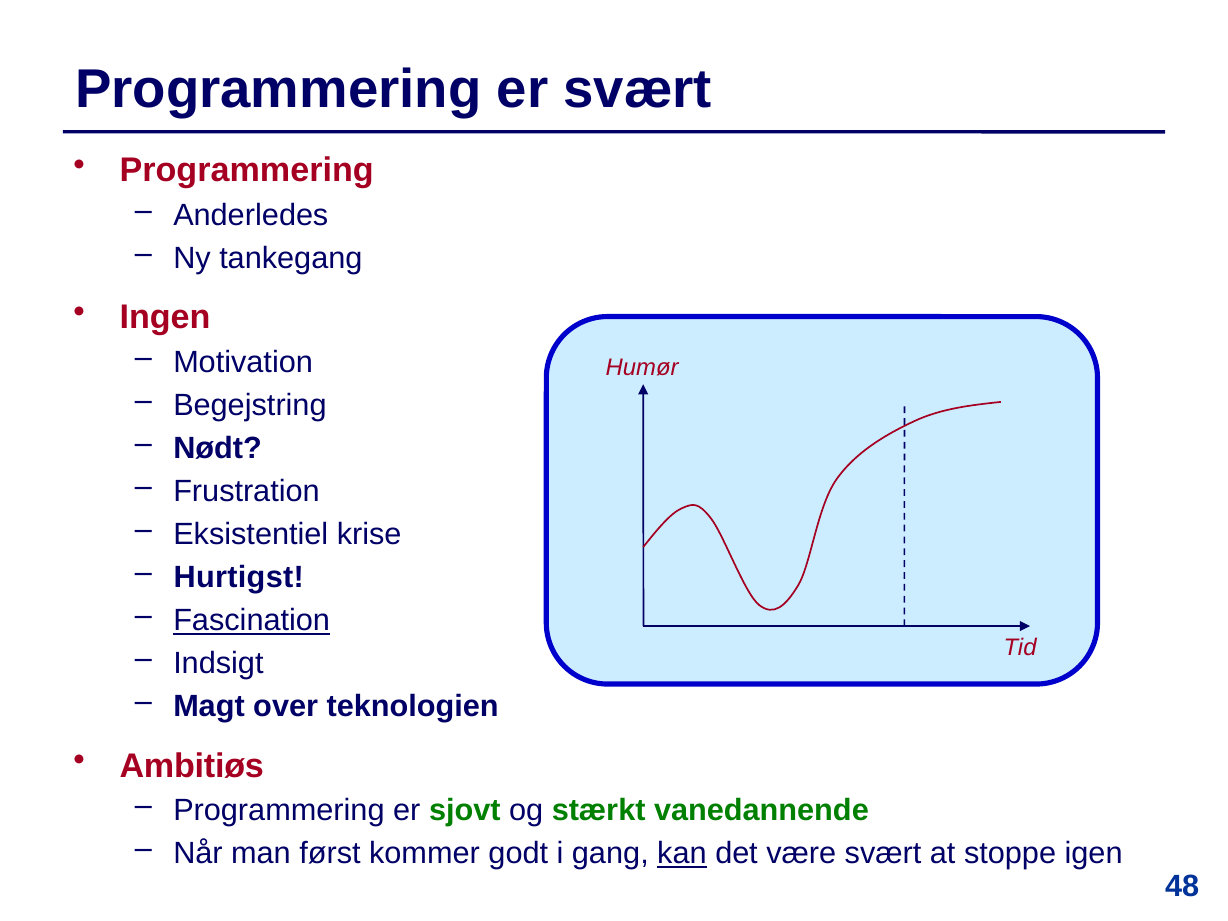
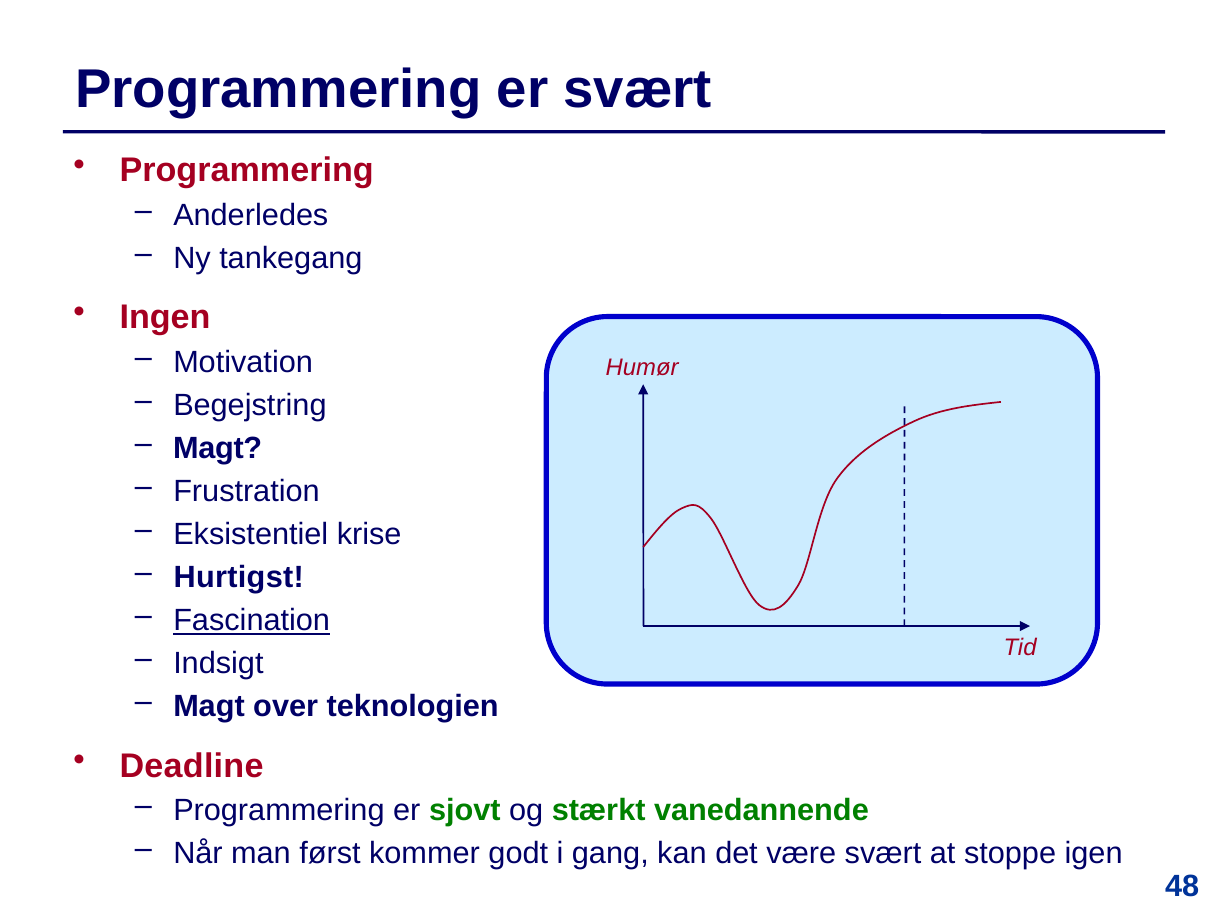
Nødt at (218, 448): Nødt -> Magt
Ambitiøs: Ambitiøs -> Deadline
kan underline: present -> none
